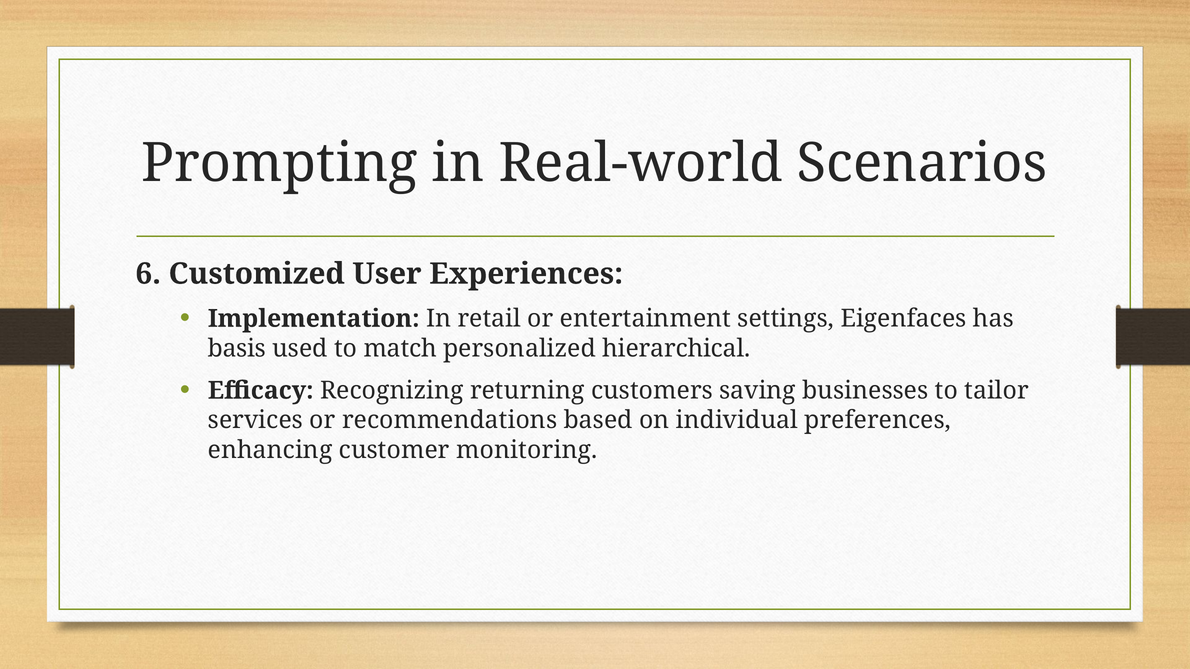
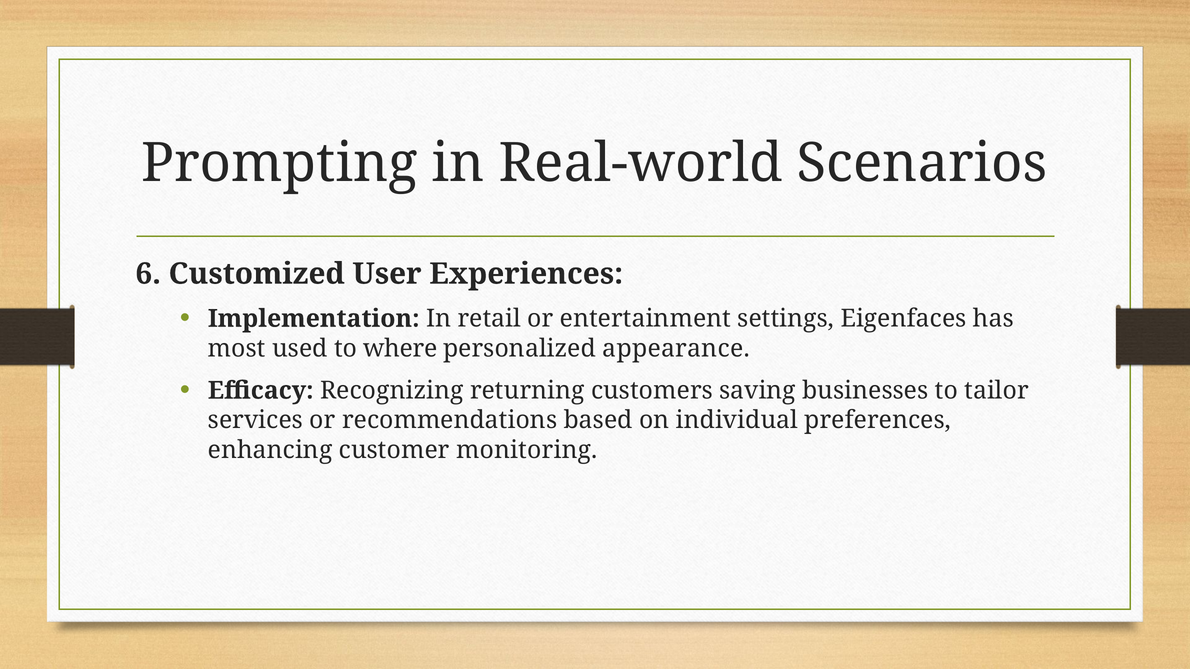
basis: basis -> most
match: match -> where
hierarchical: hierarchical -> appearance
